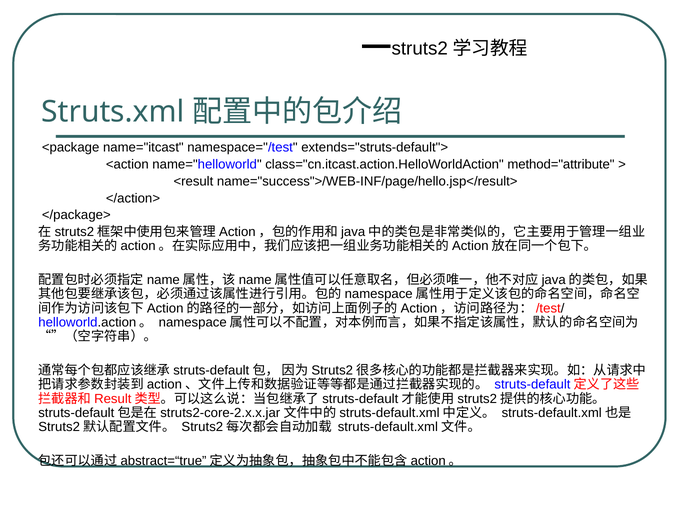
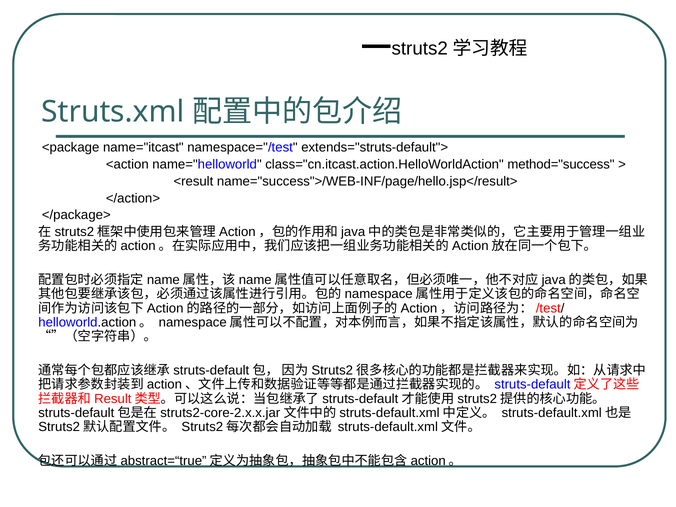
method="attribute: method="attribute -> method="success
